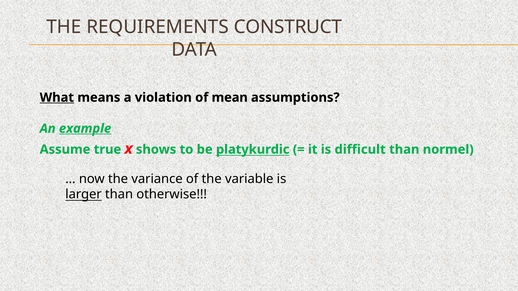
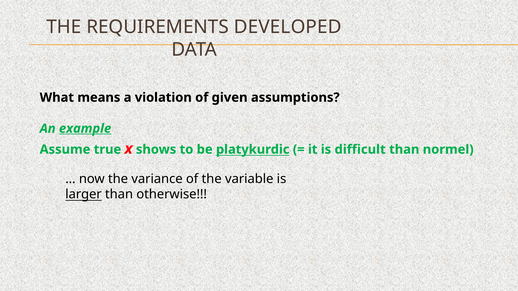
CONSTRUCT: CONSTRUCT -> DEVELOPED
What underline: present -> none
mean: mean -> given
